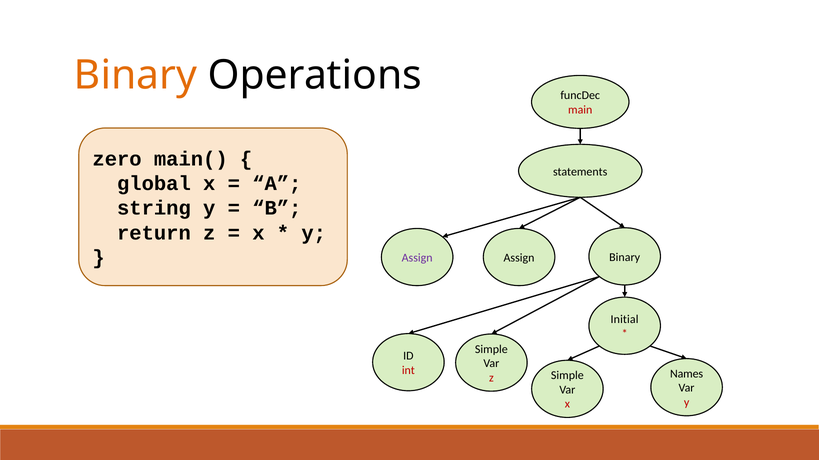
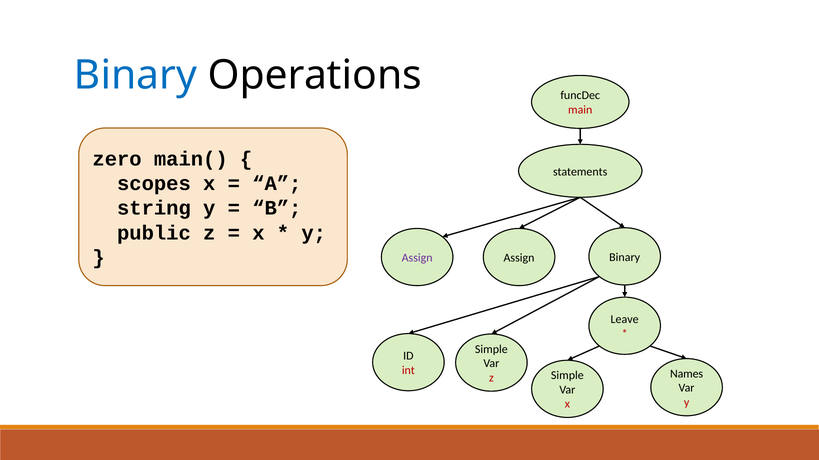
Binary at (136, 75) colour: orange -> blue
global: global -> scopes
return: return -> public
Initial: Initial -> Leave
